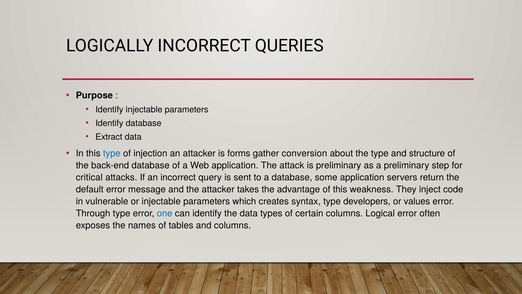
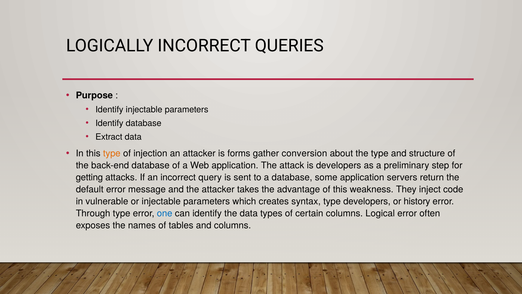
type at (112, 153) colour: blue -> orange
is preliminary: preliminary -> developers
critical: critical -> getting
values: values -> history
